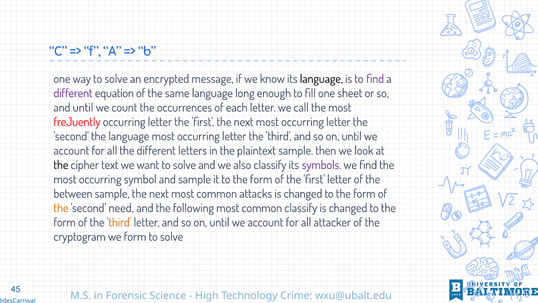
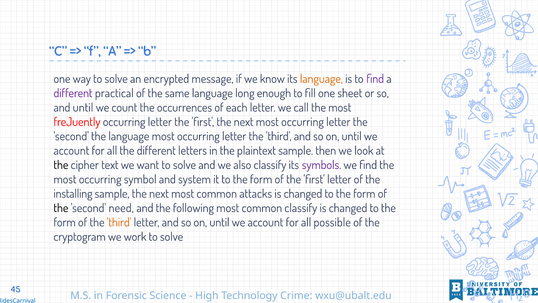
language at (321, 79) colour: black -> orange
equation: equation -> practical
and sample: sample -> system
between: between -> installing
the at (61, 208) colour: orange -> black
attacker: attacker -> possible
we form: form -> work
